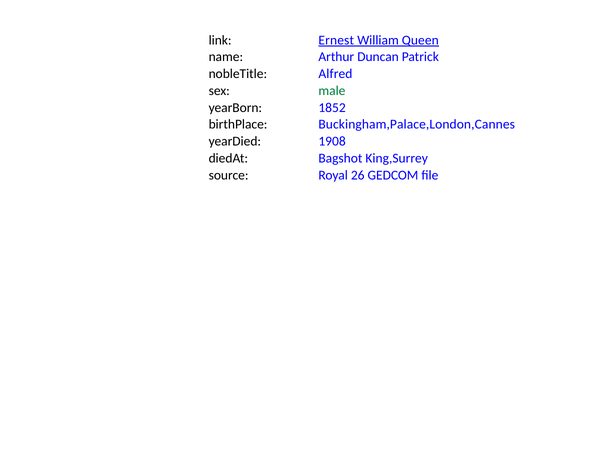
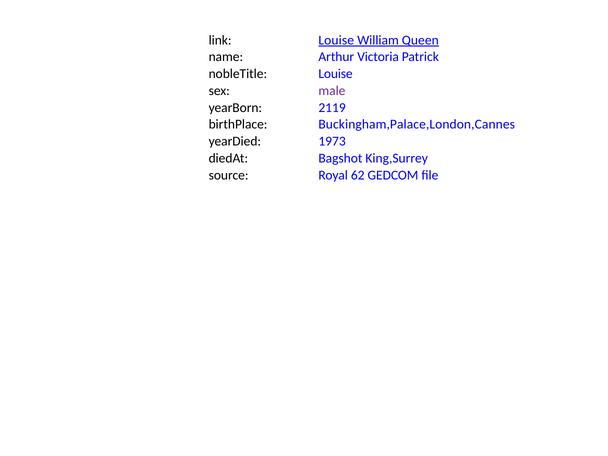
link Ernest: Ernest -> Louise
Duncan: Duncan -> Victoria
nobleTitle Alfred: Alfred -> Louise
male colour: green -> purple
1852: 1852 -> 2119
1908: 1908 -> 1973
26: 26 -> 62
